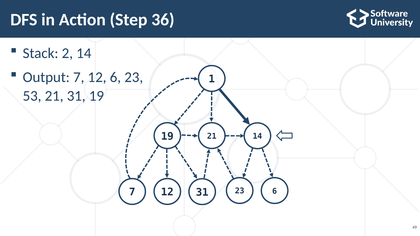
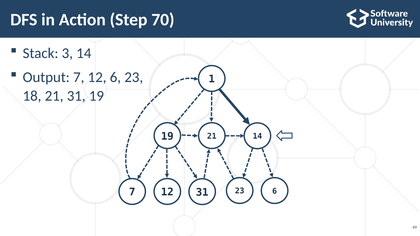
36: 36 -> 70
2: 2 -> 3
53: 53 -> 18
